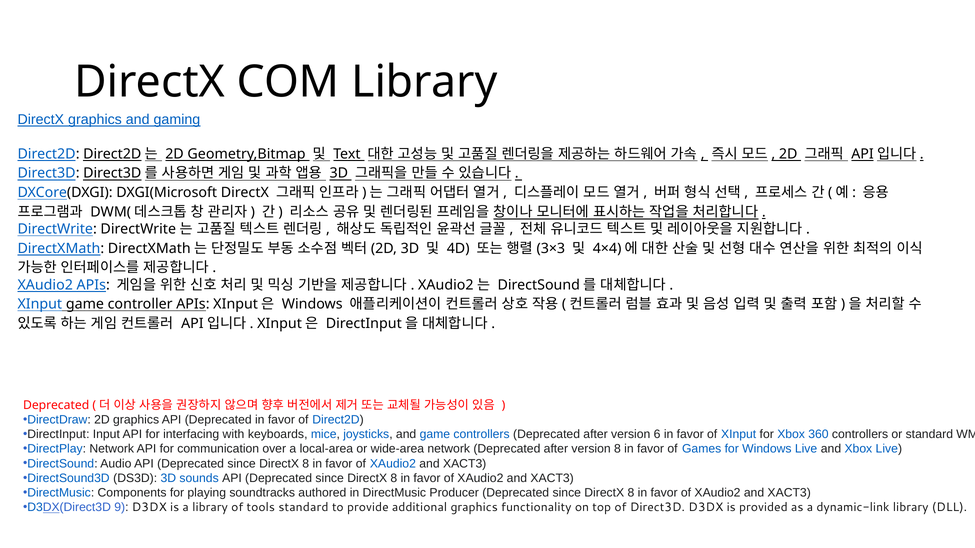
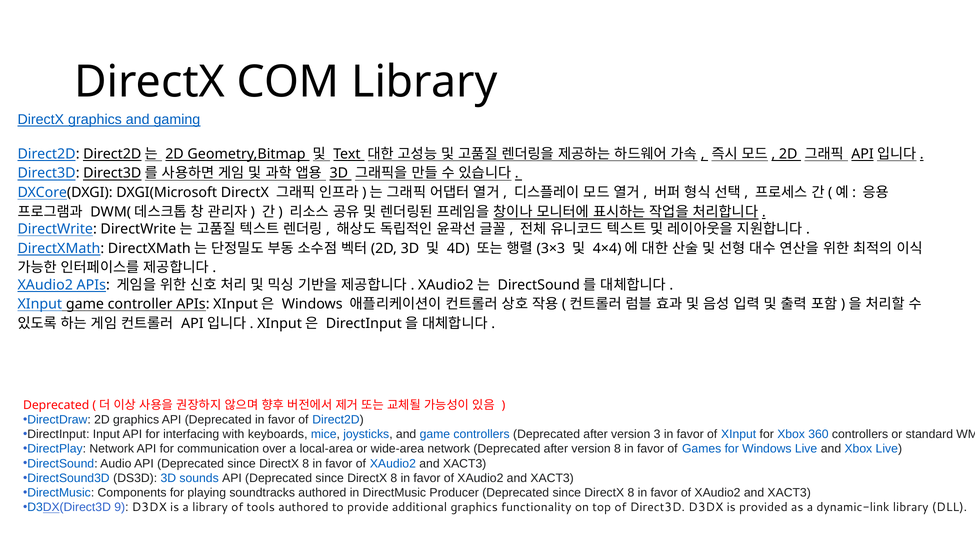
6: 6 -> 3
tools standard: standard -> authored
